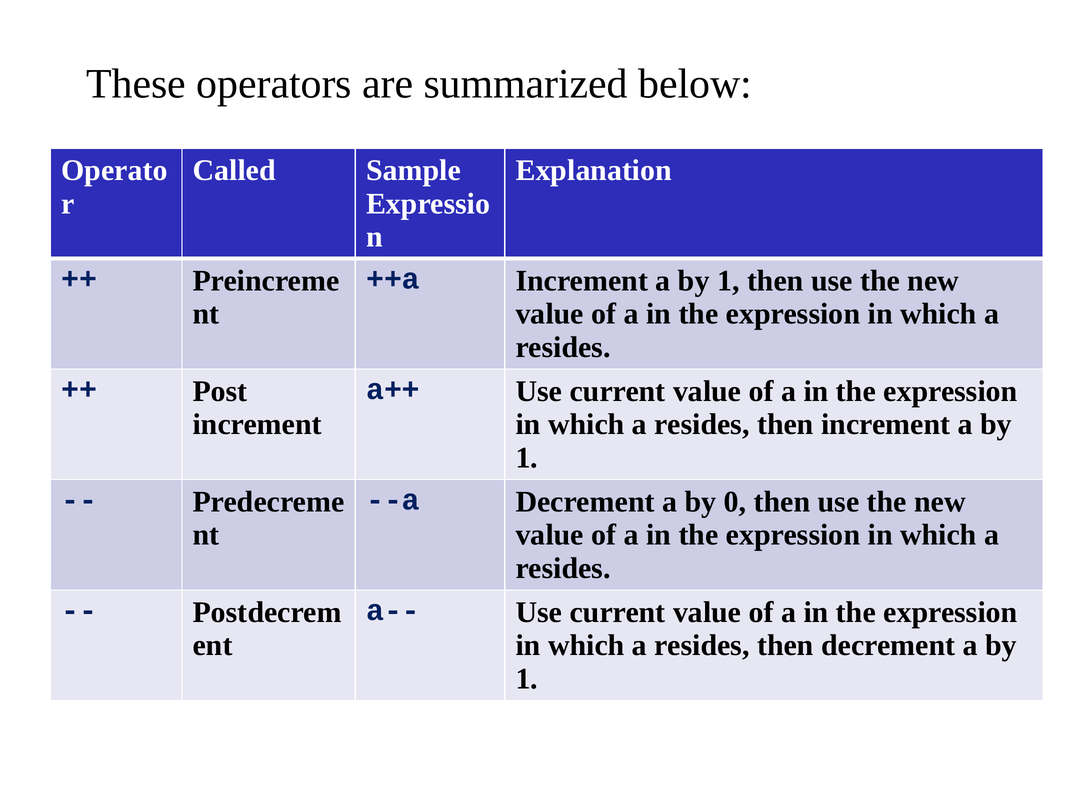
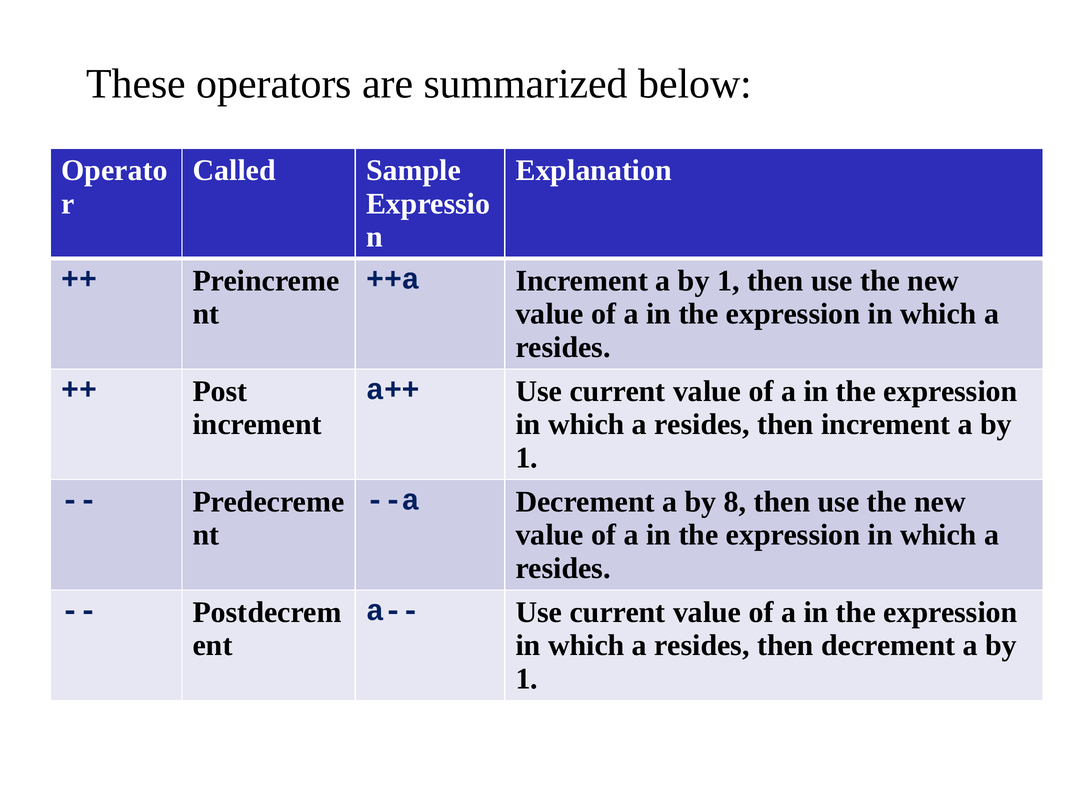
0: 0 -> 8
